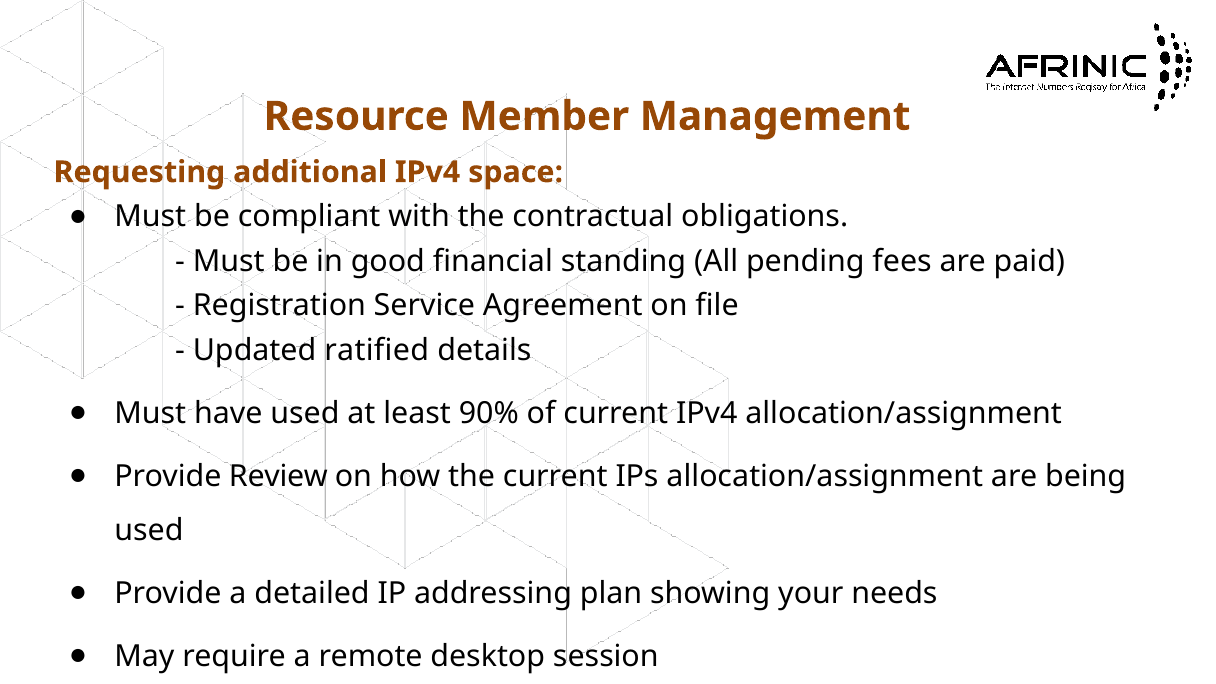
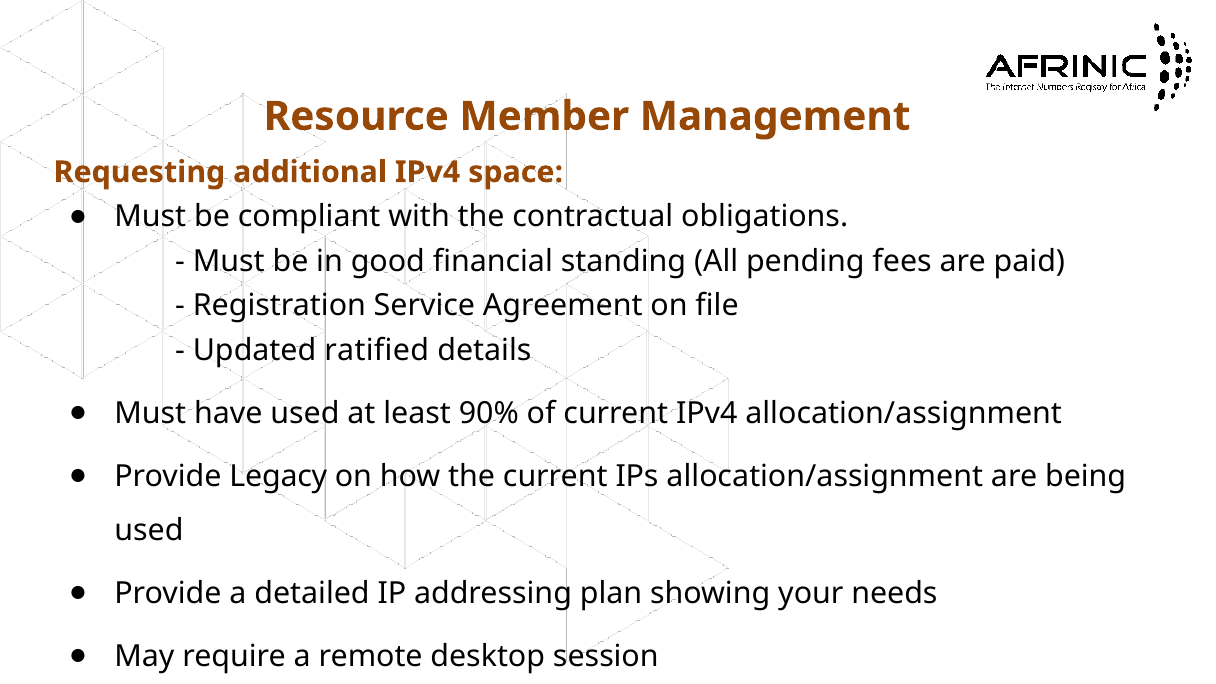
Review: Review -> Legacy
